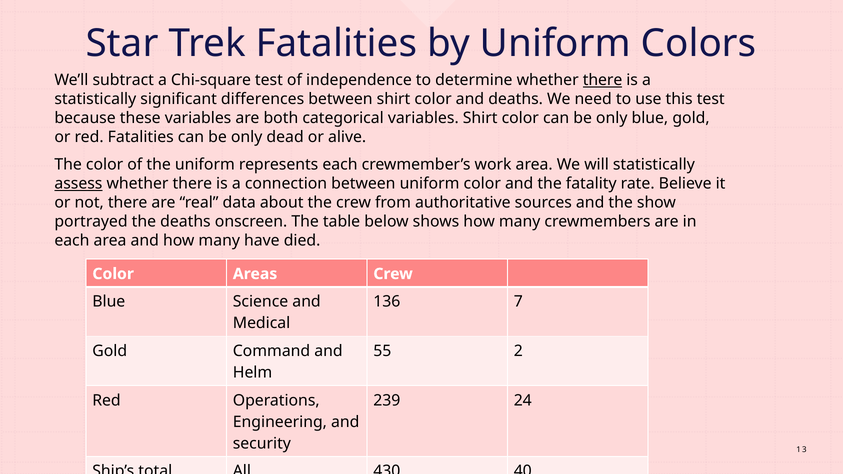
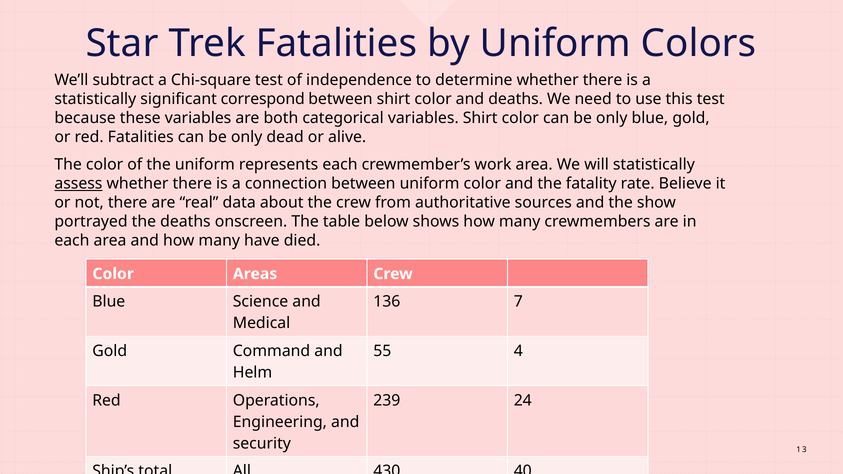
there at (603, 80) underline: present -> none
differences: differences -> correspond
2: 2 -> 4
